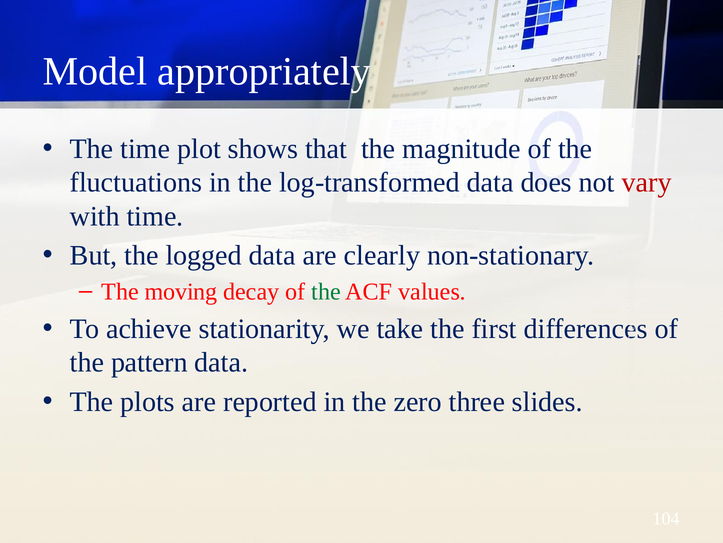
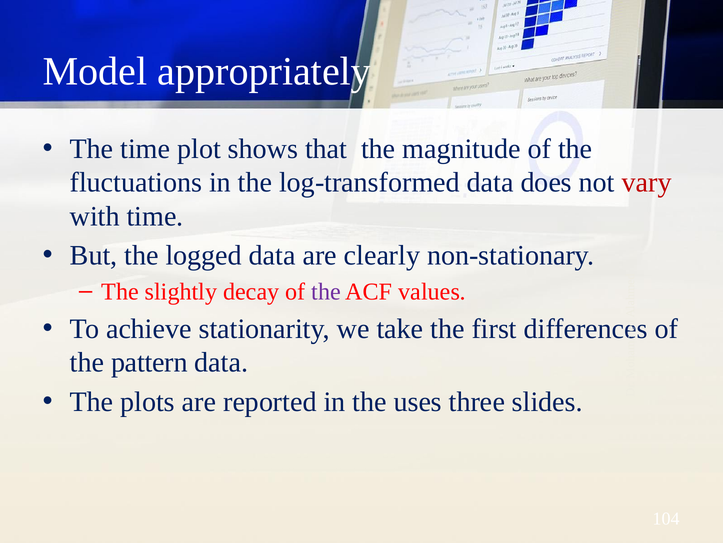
moving: moving -> slightly
the at (326, 291) colour: green -> purple
zero: zero -> uses
